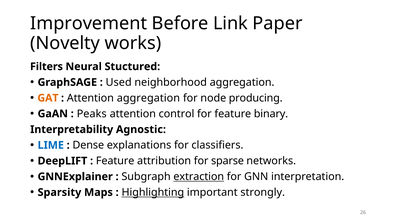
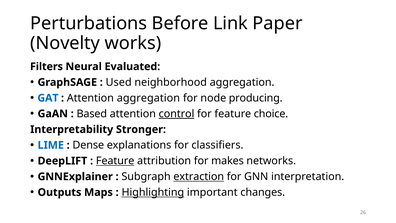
Improvement: Improvement -> Perturbations
Stuctured: Stuctured -> Evaluated
GAT colour: orange -> blue
Peaks: Peaks -> Based
control underline: none -> present
binary: binary -> choice
Agnostic: Agnostic -> Stronger
Feature at (115, 161) underline: none -> present
sparse: sparse -> makes
Sparsity: Sparsity -> Outputs
strongly: strongly -> changes
